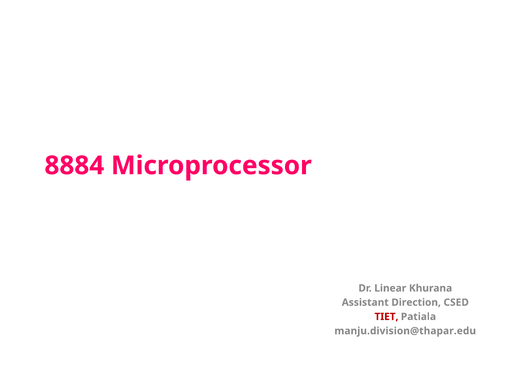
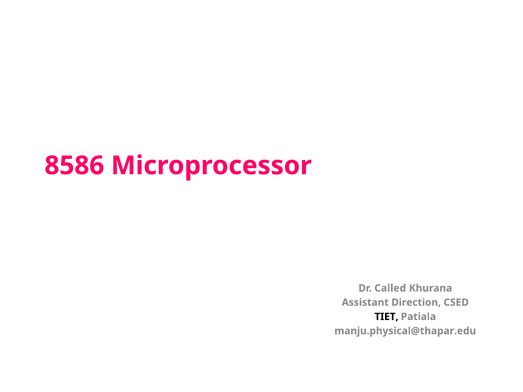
8884: 8884 -> 8586
Linear: Linear -> Called
TIET colour: red -> black
manju.division@thapar.edu: manju.division@thapar.edu -> manju.physical@thapar.edu
